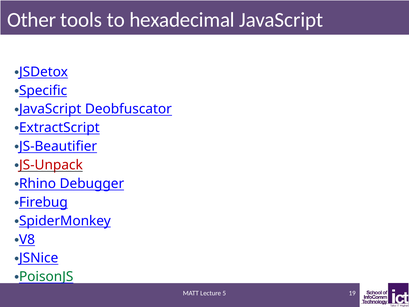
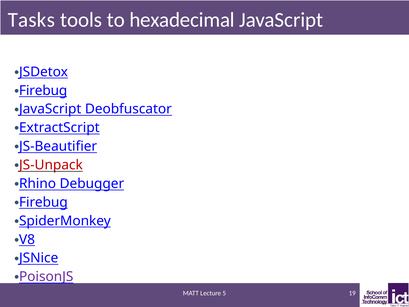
Other: Other -> Tasks
Specific at (43, 90): Specific -> Firebug
PoisonJS colour: green -> purple
